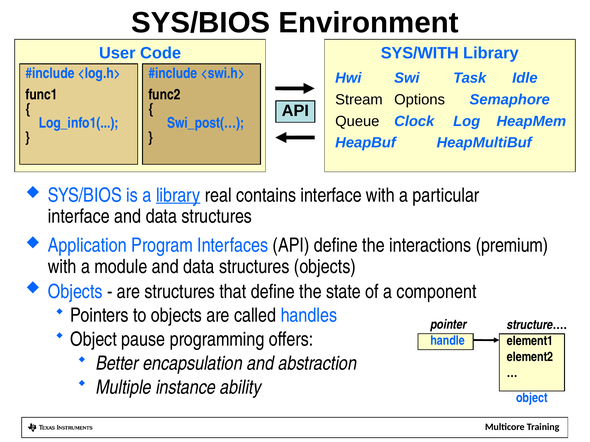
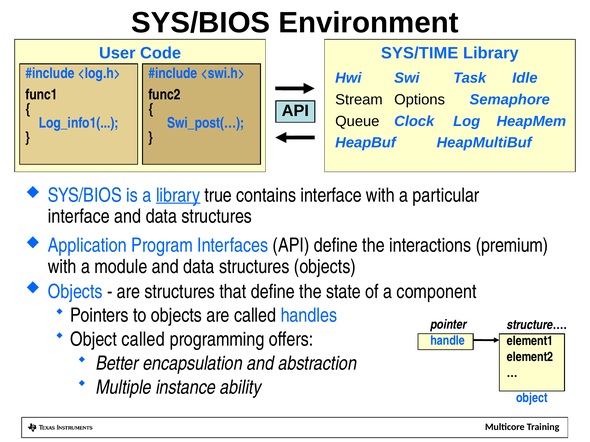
SYS/WITH: SYS/WITH -> SYS/TIME
real: real -> true
Object pause: pause -> called
